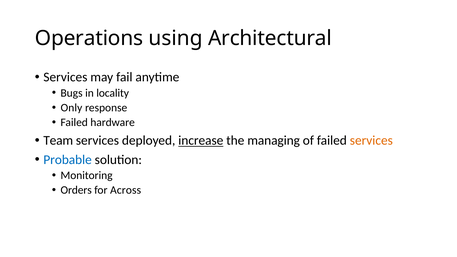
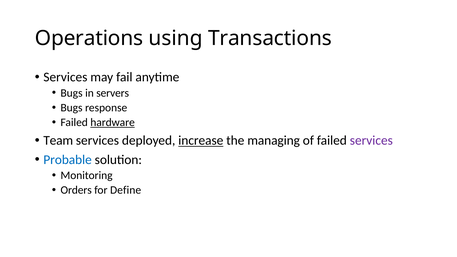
Architectural: Architectural -> Transactions
locality: locality -> servers
Only at (71, 108): Only -> Bugs
hardware underline: none -> present
services at (371, 141) colour: orange -> purple
Across: Across -> Define
